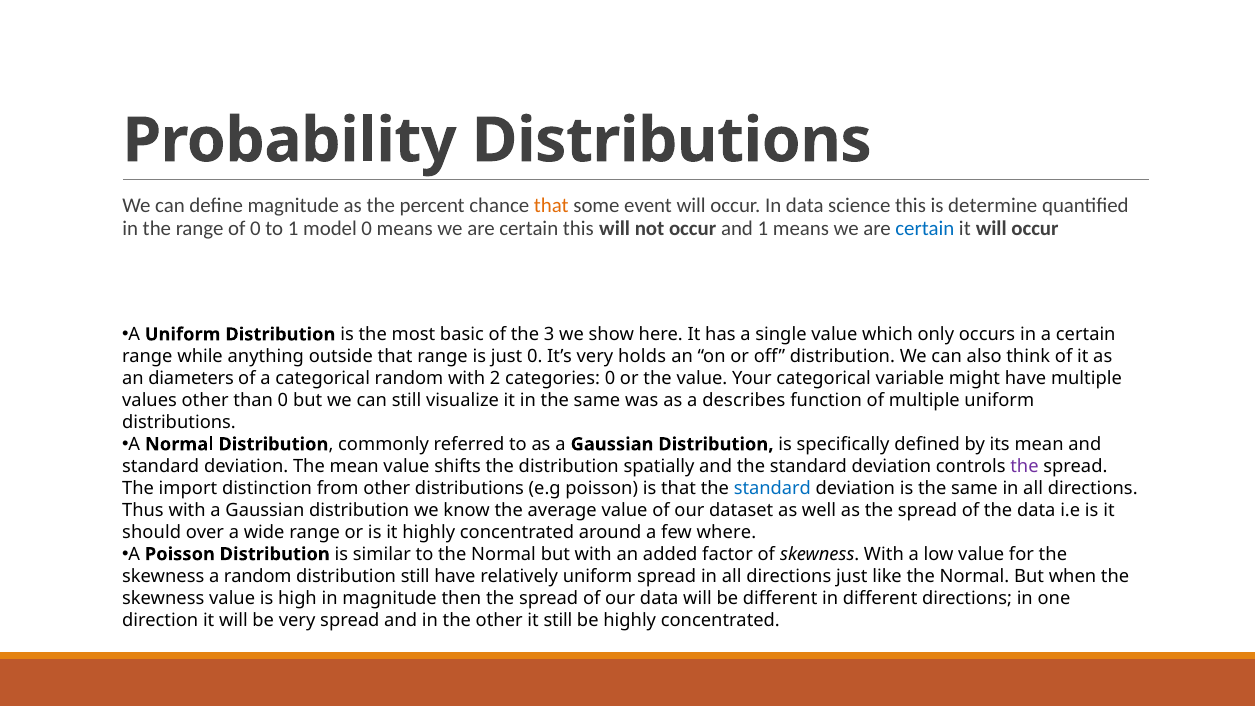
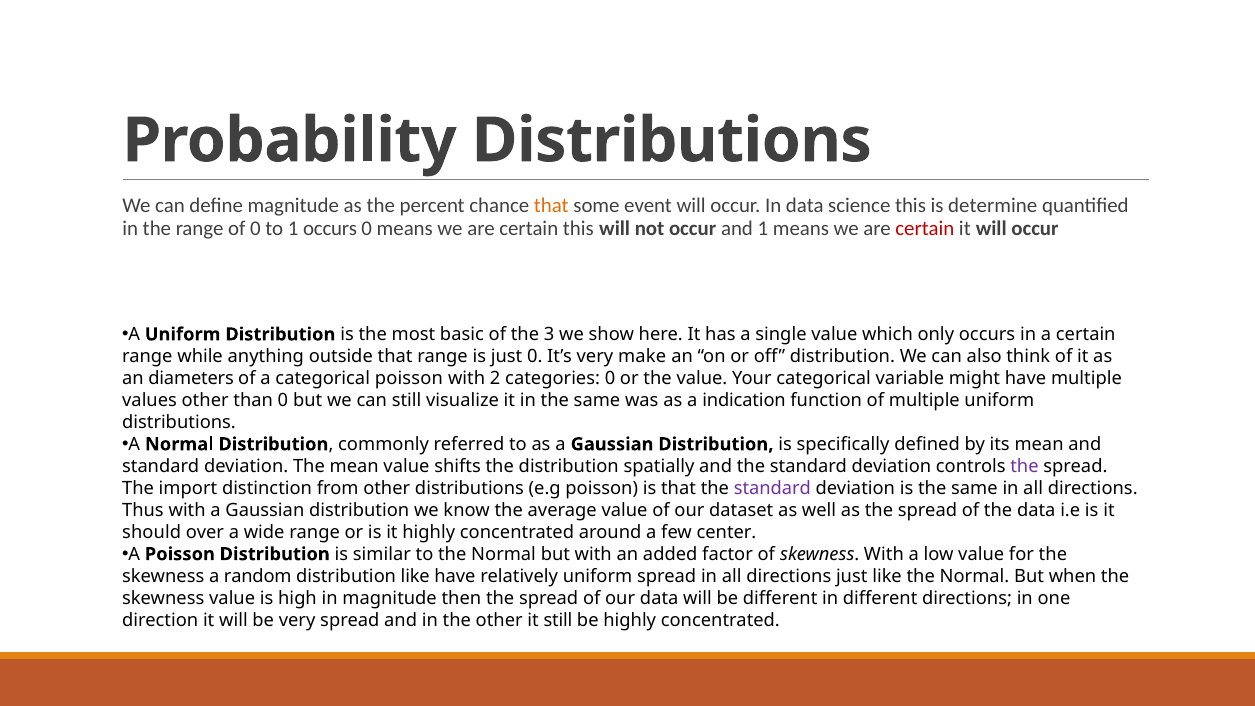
1 model: model -> occurs
certain at (925, 228) colour: blue -> red
holds: holds -> make
categorical random: random -> poisson
describes: describes -> indication
standard at (772, 488) colour: blue -> purple
where: where -> center
distribution still: still -> like
